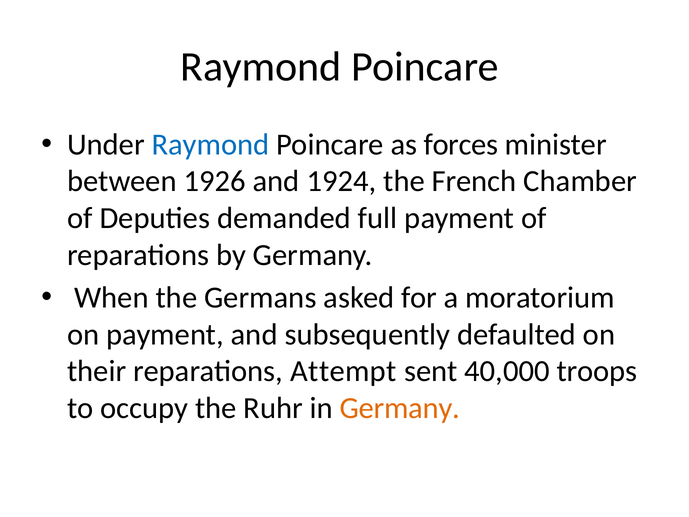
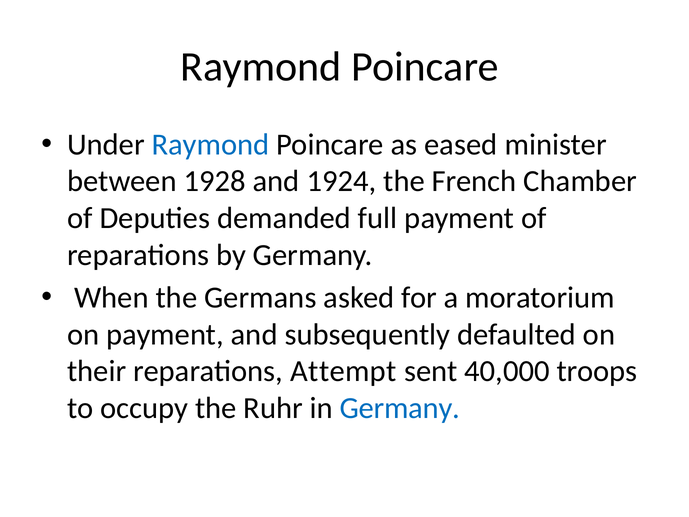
forces: forces -> eased
1926: 1926 -> 1928
Germany at (400, 408) colour: orange -> blue
